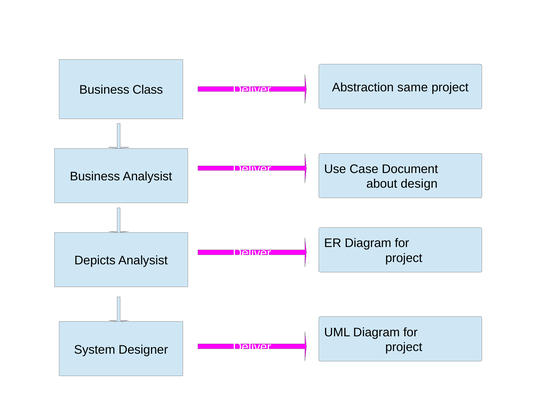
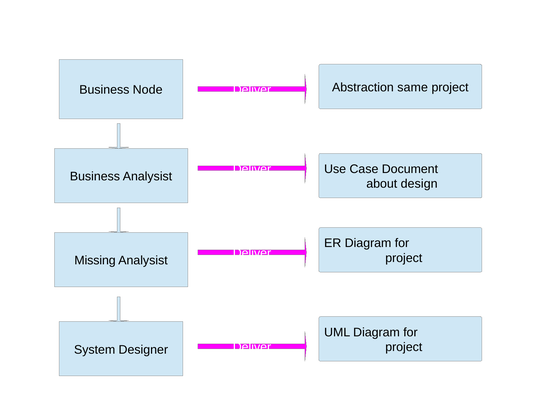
Class: Class -> Node
Depicts: Depicts -> Missing
